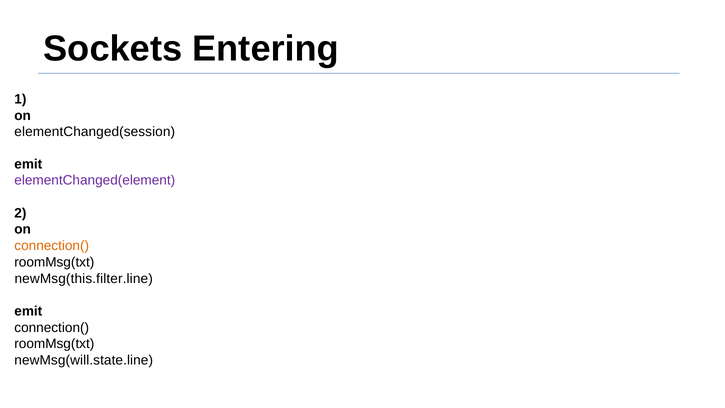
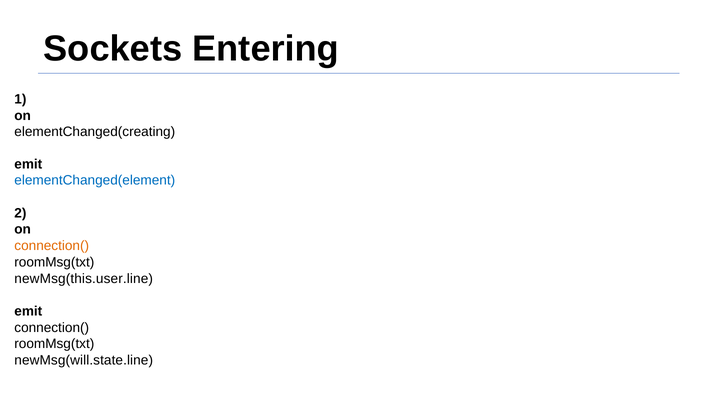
elementChanged(session: elementChanged(session -> elementChanged(creating
elementChanged(element colour: purple -> blue
newMsg(this.filter.line: newMsg(this.filter.line -> newMsg(this.user.line
